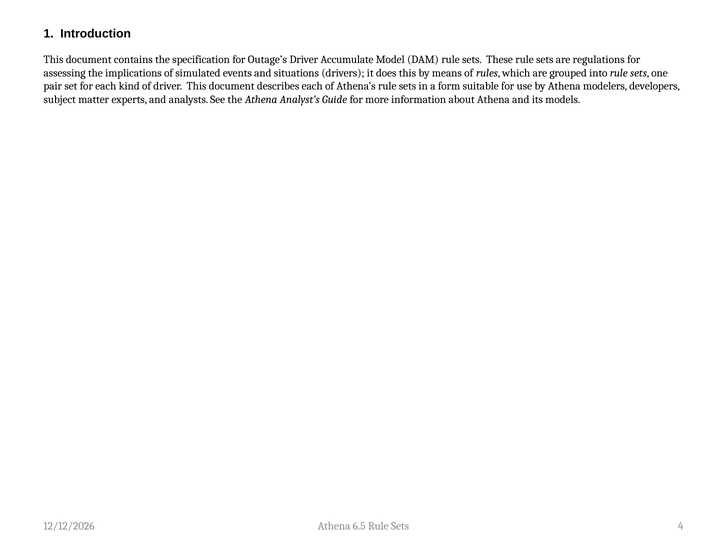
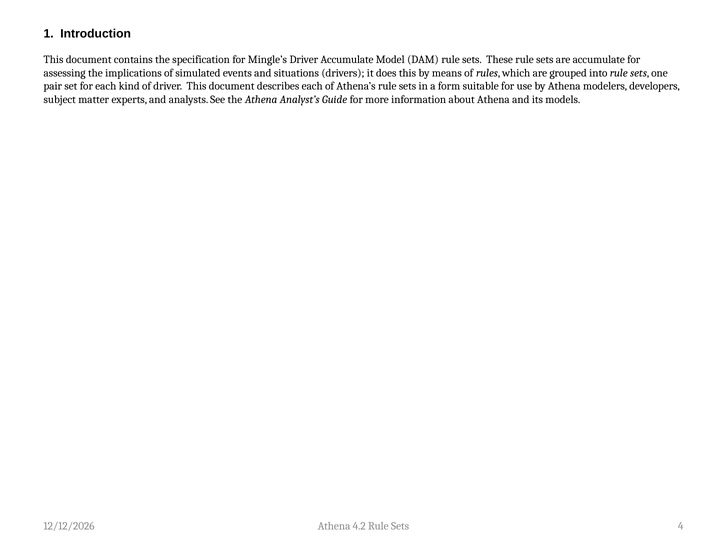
Outage’s: Outage’s -> Mingle’s
are regulations: regulations -> accumulate
6.5: 6.5 -> 4.2
